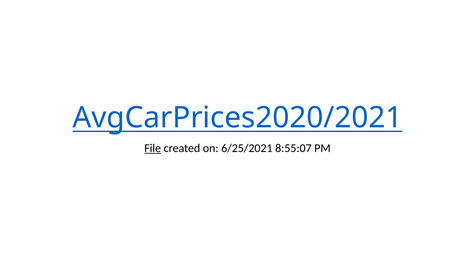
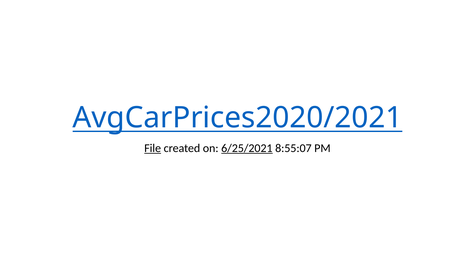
6/25/2021 underline: none -> present
